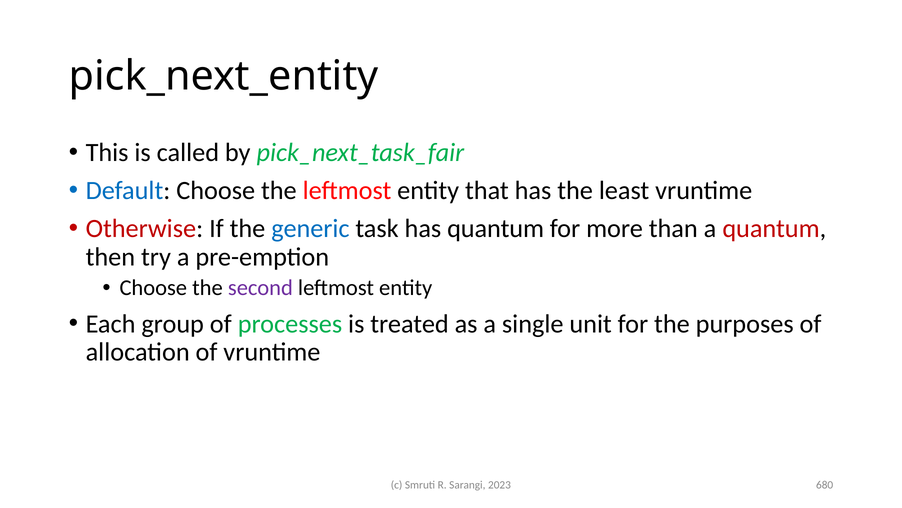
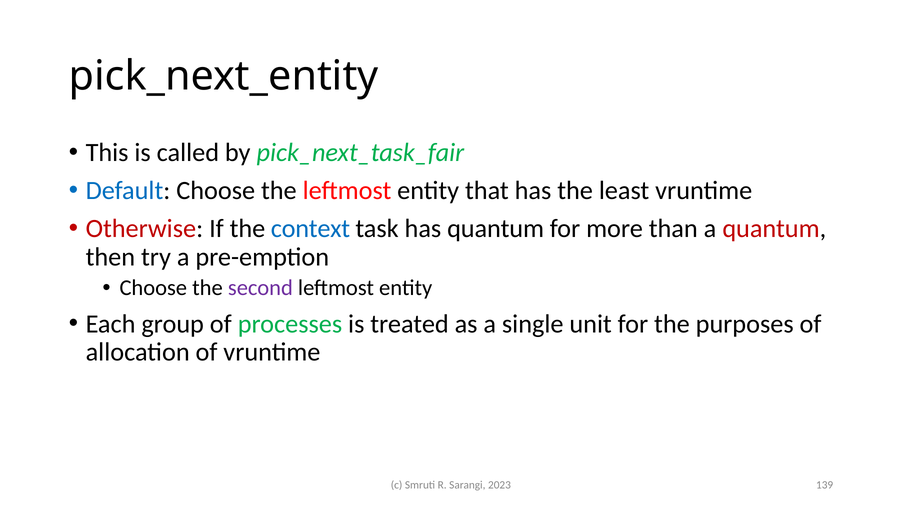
generic: generic -> context
680: 680 -> 139
